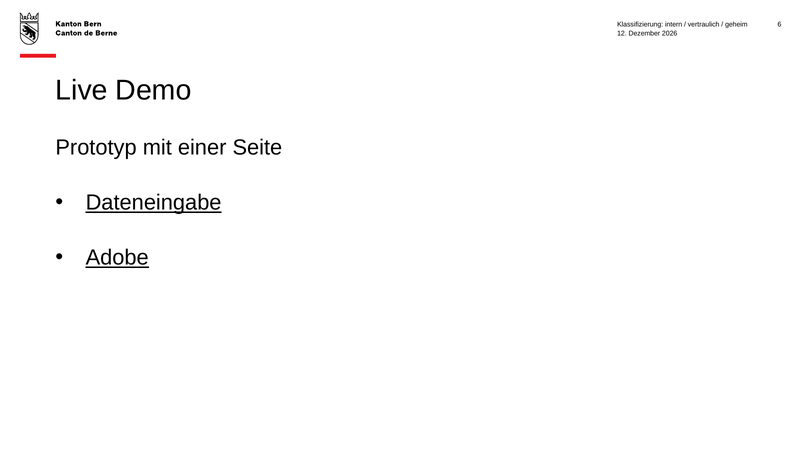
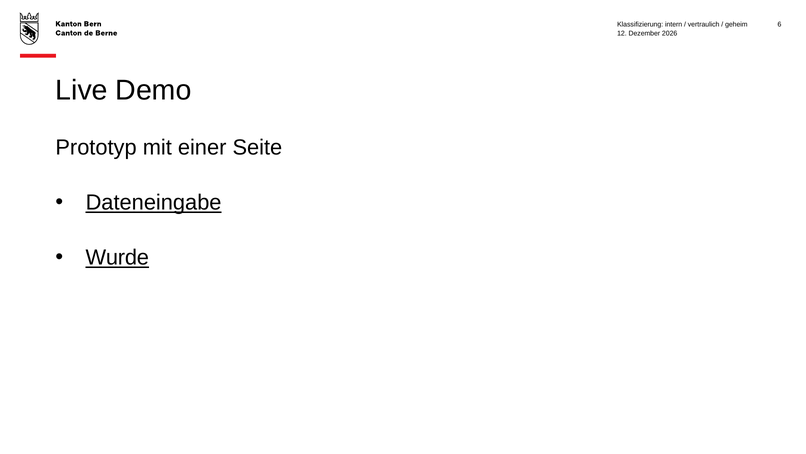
Adobe: Adobe -> Wurde
